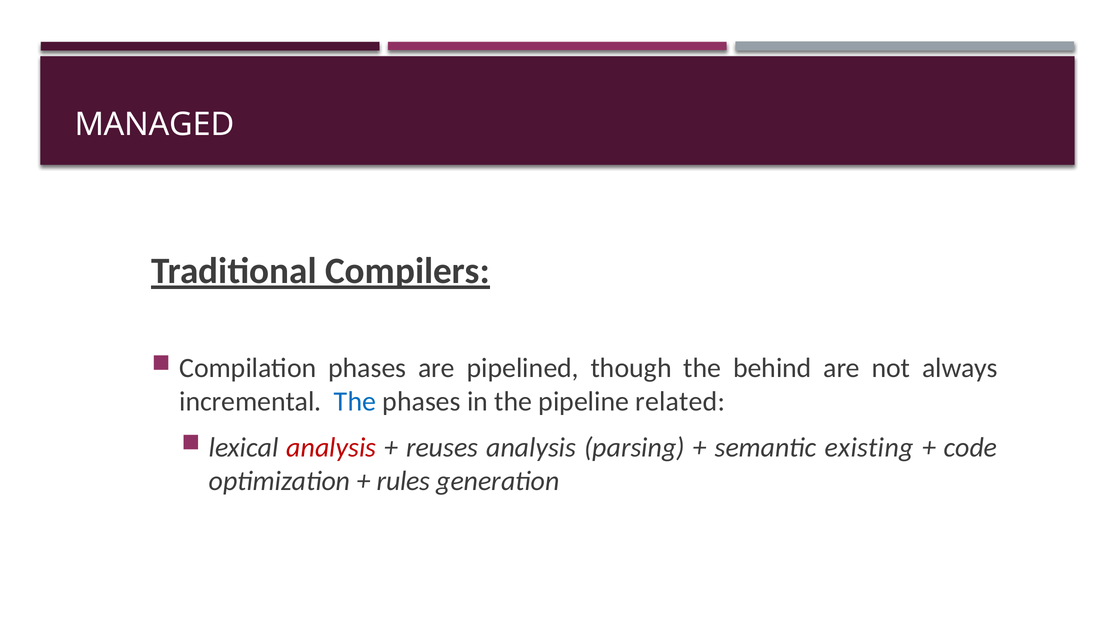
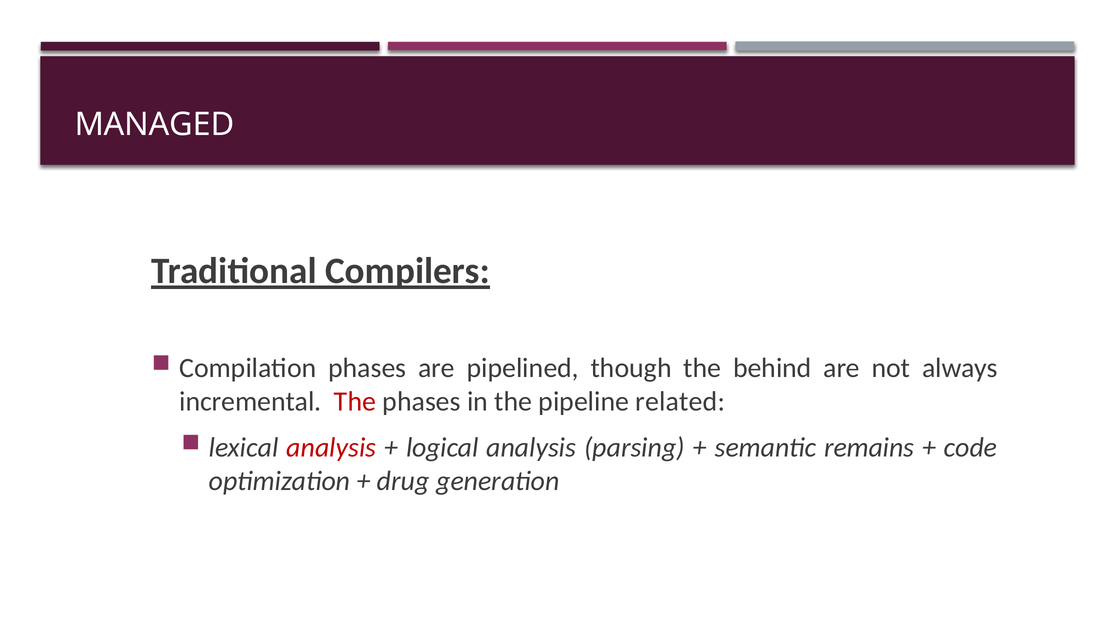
The at (355, 402) colour: blue -> red
reuses: reuses -> logical
existing: existing -> remains
rules: rules -> drug
